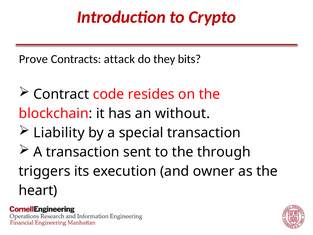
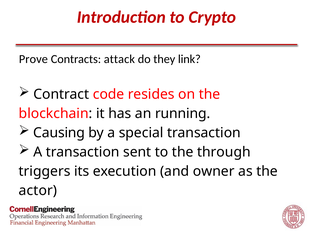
bits: bits -> link
without: without -> running
Liability: Liability -> Causing
heart: heart -> actor
